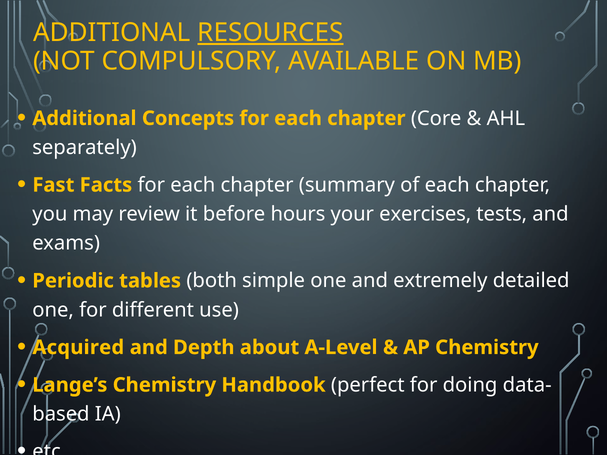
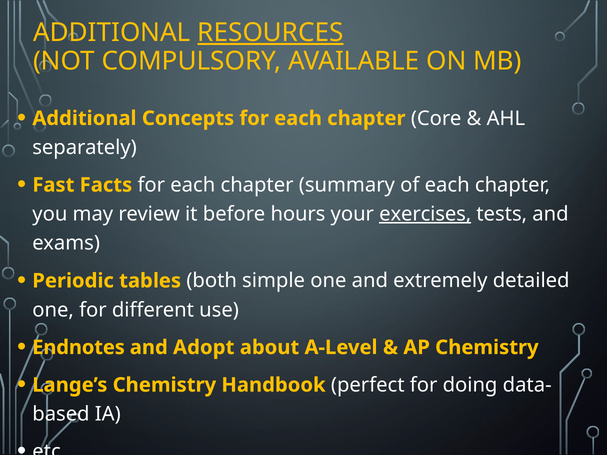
exercises underline: none -> present
Acquired: Acquired -> Endnotes
Depth: Depth -> Adopt
